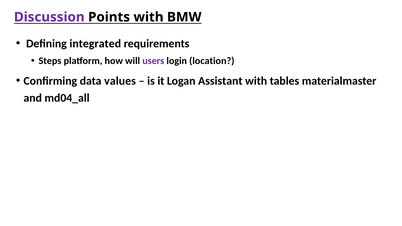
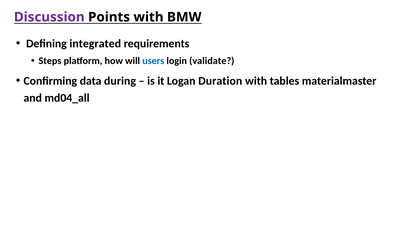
users colour: purple -> blue
location: location -> validate
values: values -> during
Assistant: Assistant -> Duration
